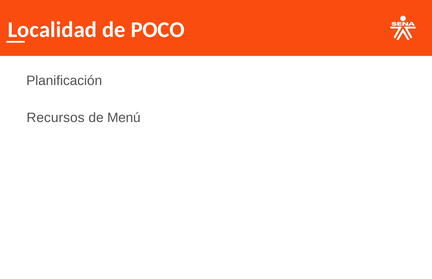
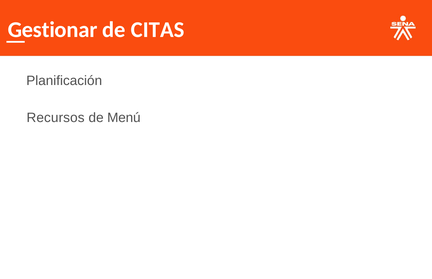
Localidad: Localidad -> Gestionar
POCO: POCO -> CITAS
